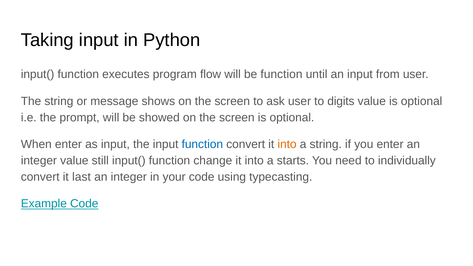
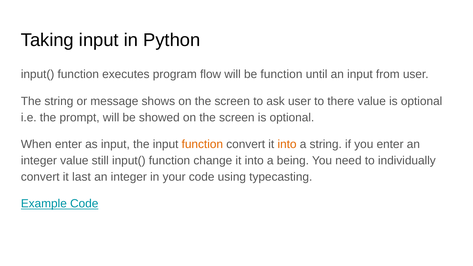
digits: digits -> there
function at (202, 144) colour: blue -> orange
starts: starts -> being
